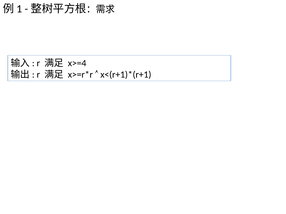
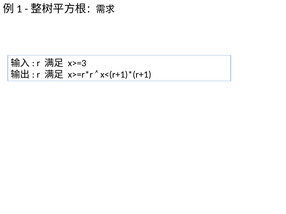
x>=4: x>=4 -> x>=3
